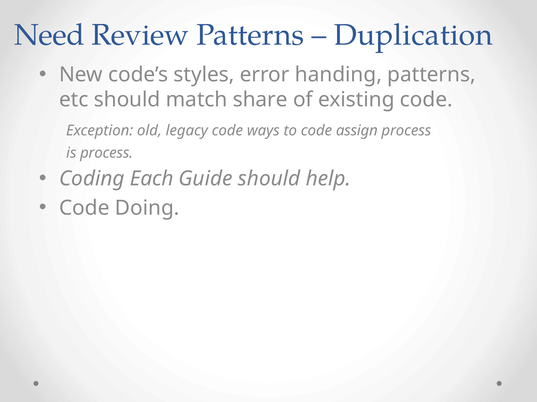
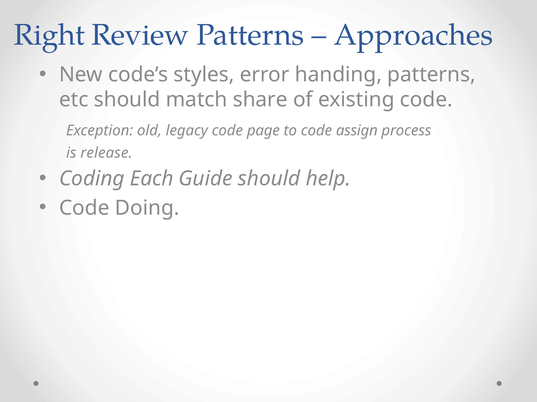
Need: Need -> Right
Duplication: Duplication -> Approaches
ways: ways -> page
is process: process -> release
